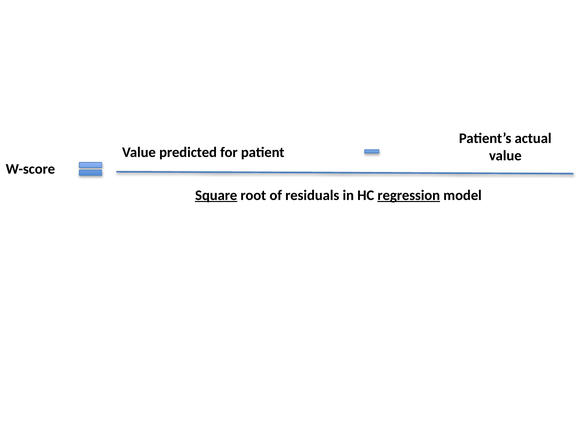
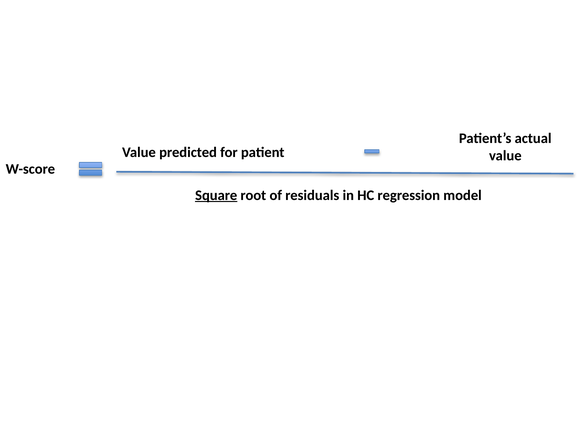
regression underline: present -> none
